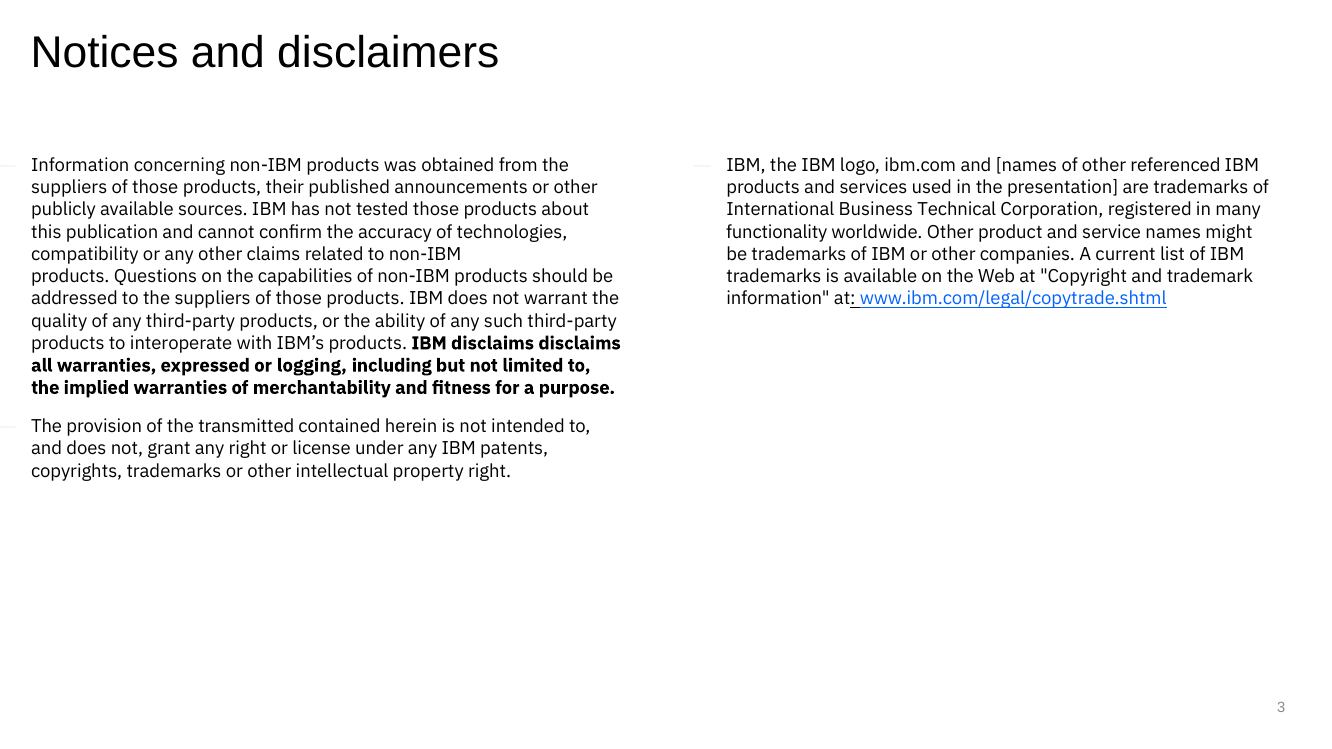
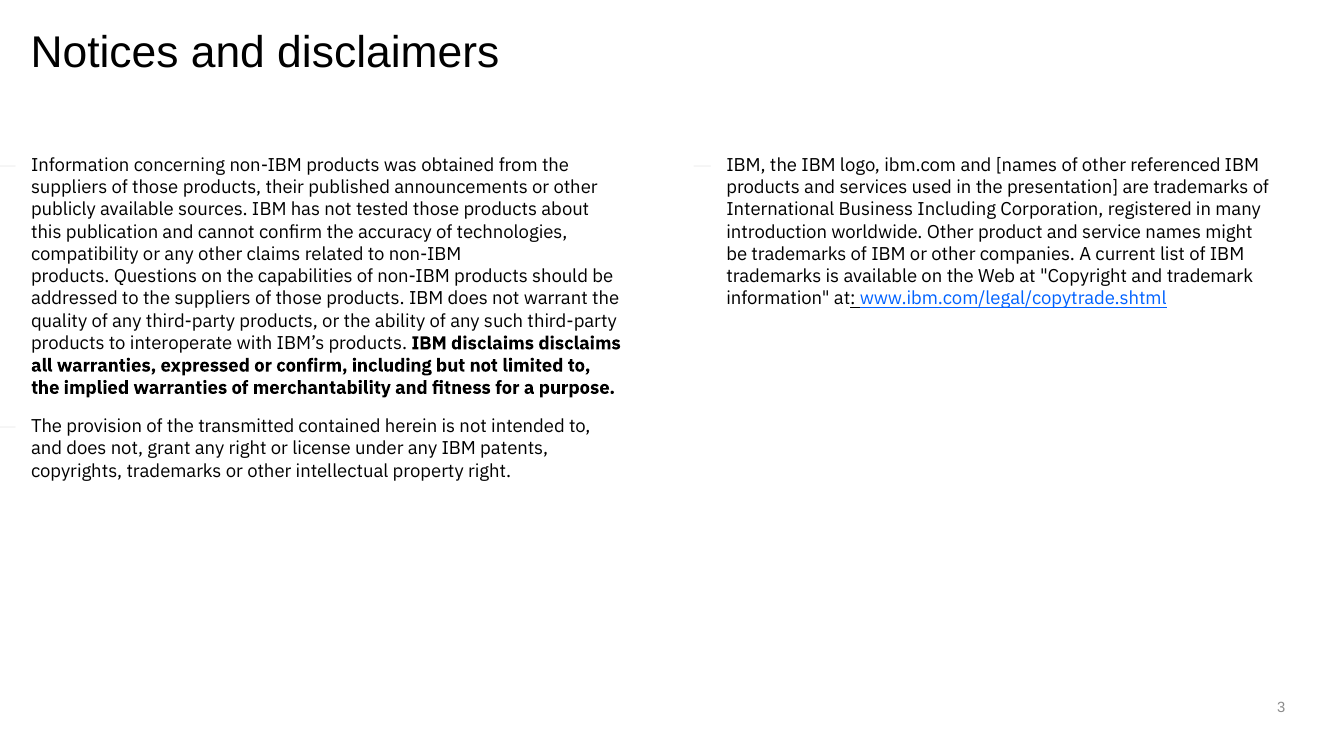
Business Technical: Technical -> Including
functionality: functionality -> introduction
or logging: logging -> confirm
